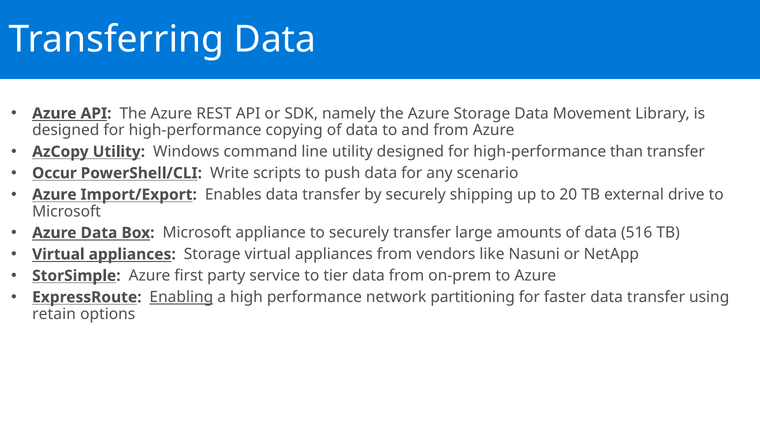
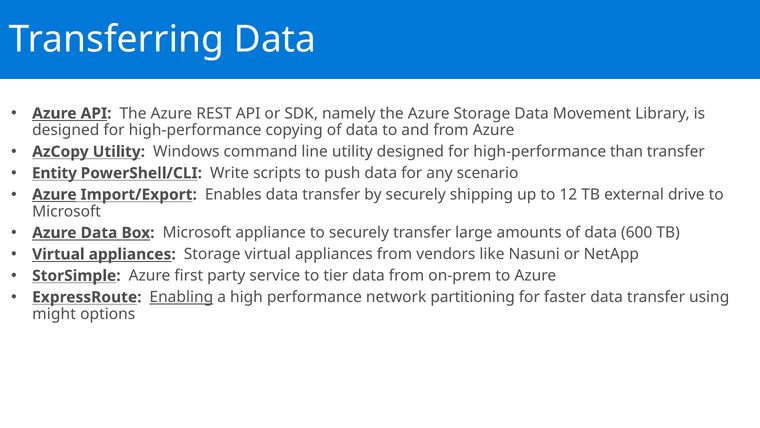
Occur: Occur -> Entity
Azure at (54, 194) underline: none -> present
20: 20 -> 12
516: 516 -> 600
retain: retain -> might
